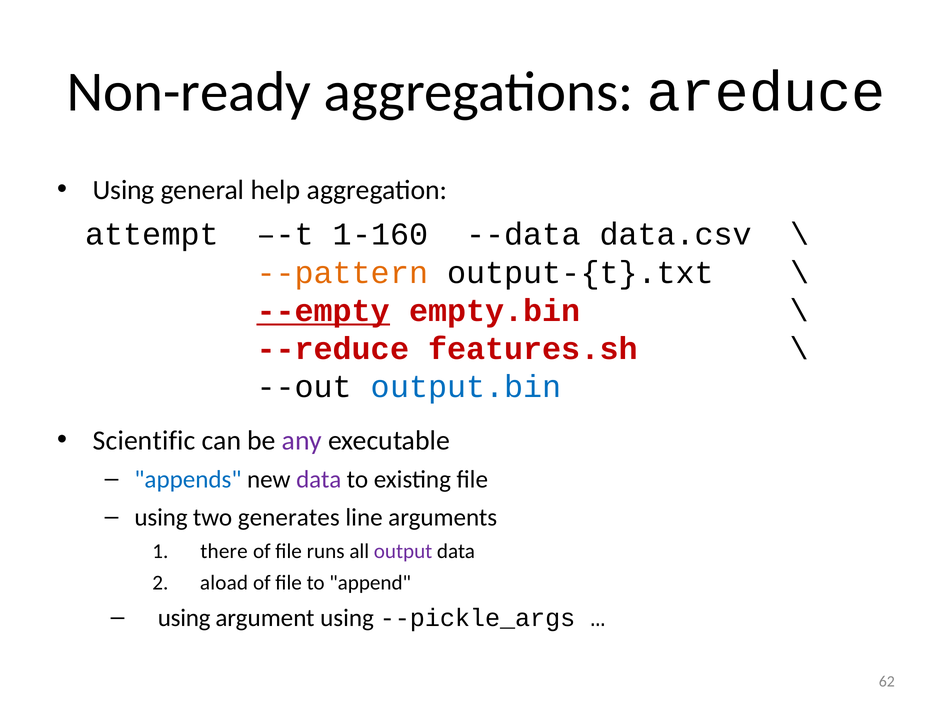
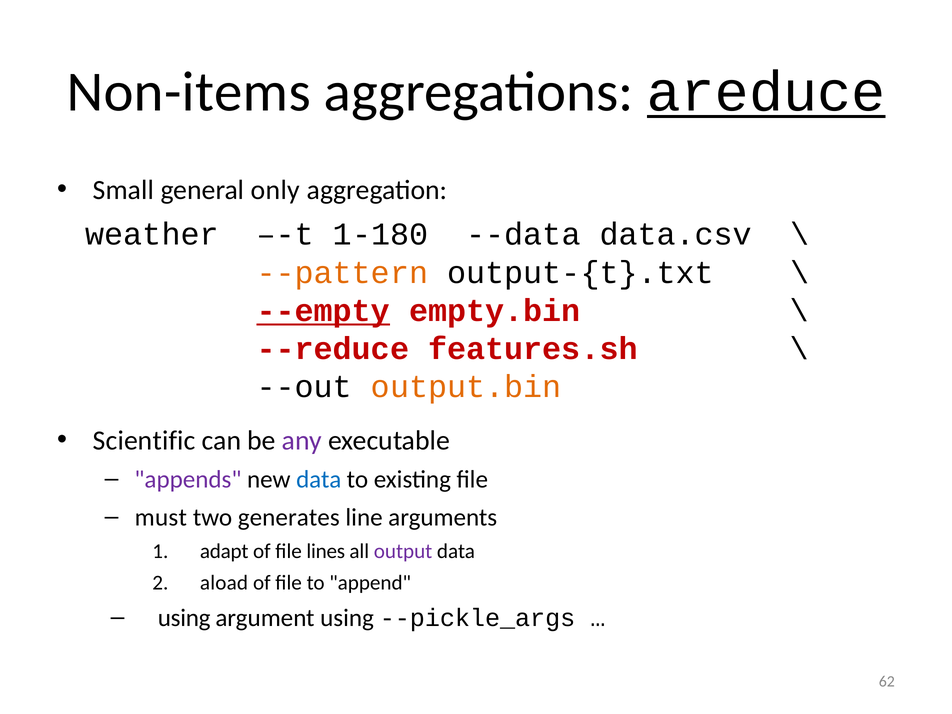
Non-ready: Non-ready -> Non-items
areduce underline: none -> present
Using at (124, 190): Using -> Small
help: help -> only
attempt: attempt -> weather
1-160: 1-160 -> 1-180
output.bin colour: blue -> orange
appends colour: blue -> purple
data at (319, 480) colour: purple -> blue
using at (161, 517): using -> must
there: there -> adapt
runs: runs -> lines
